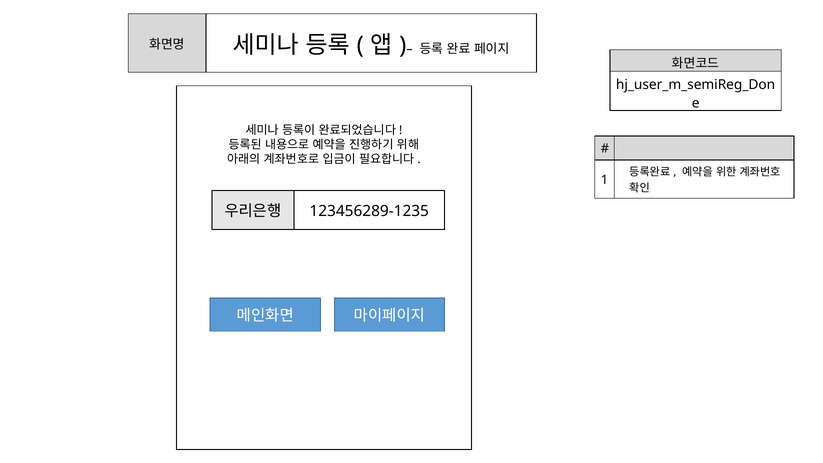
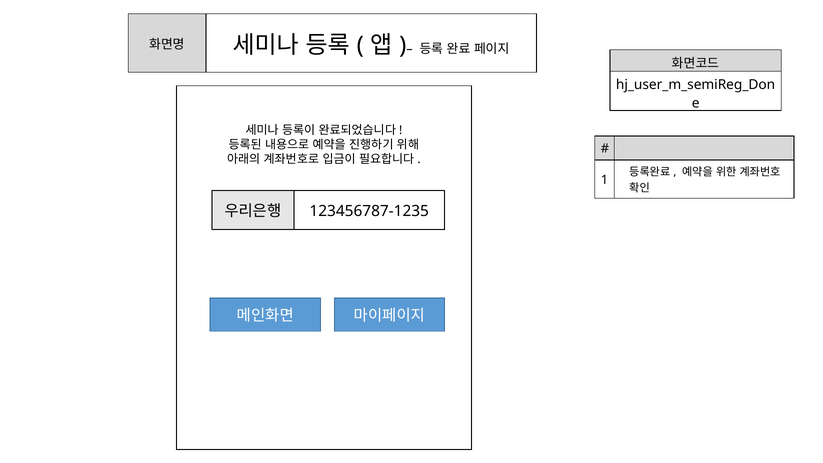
123456289-1235: 123456289-1235 -> 123456787-1235
